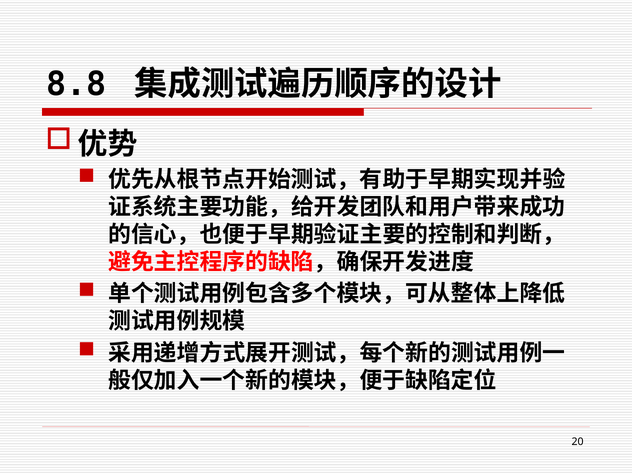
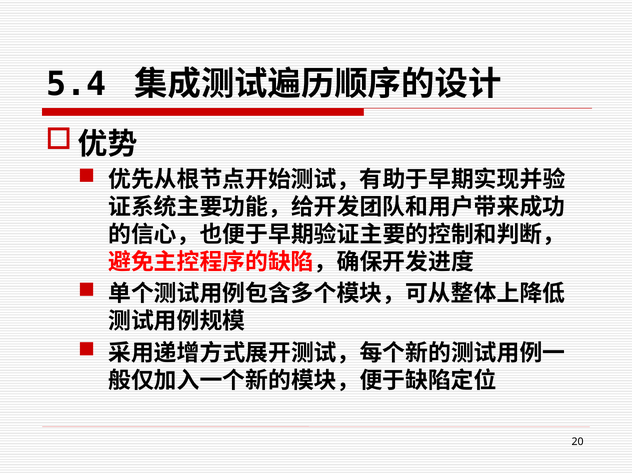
8.8: 8.8 -> 5.4
